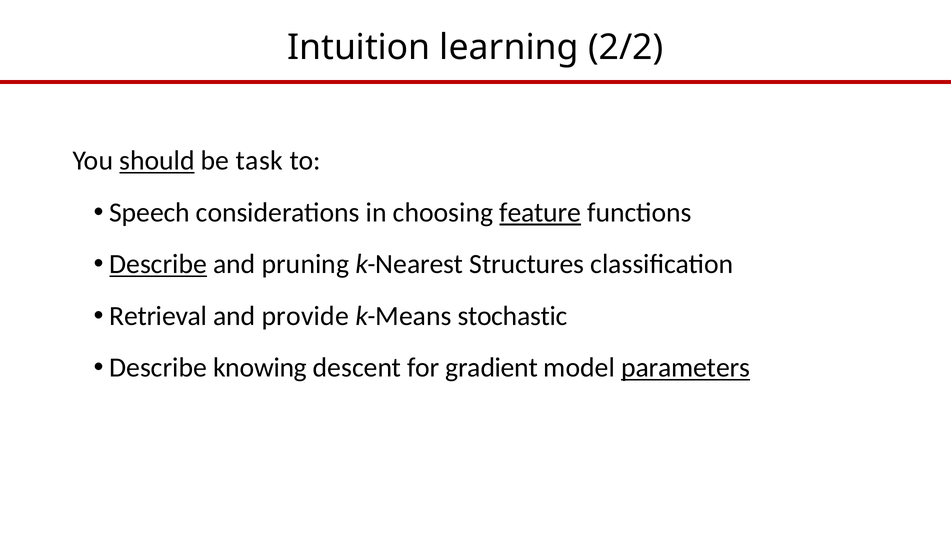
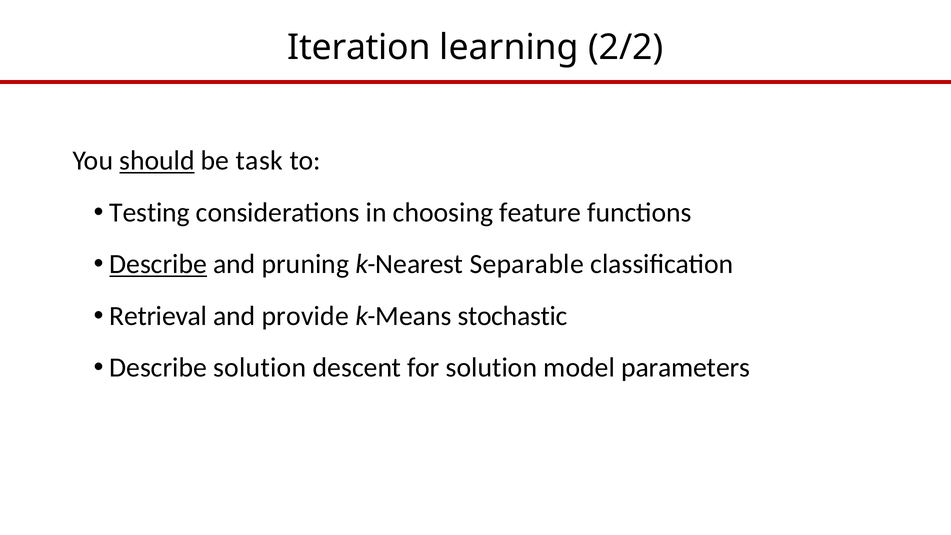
Intuition: Intuition -> Iteration
Speech: Speech -> Testing
feature underline: present -> none
Structures: Structures -> Separable
Describe knowing: knowing -> solution
for gradient: gradient -> solution
parameters underline: present -> none
